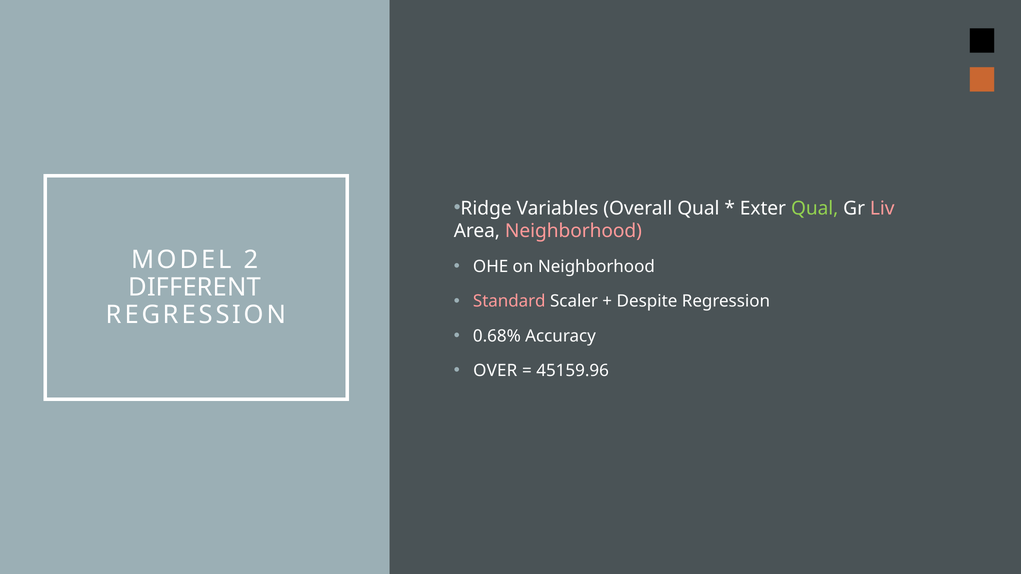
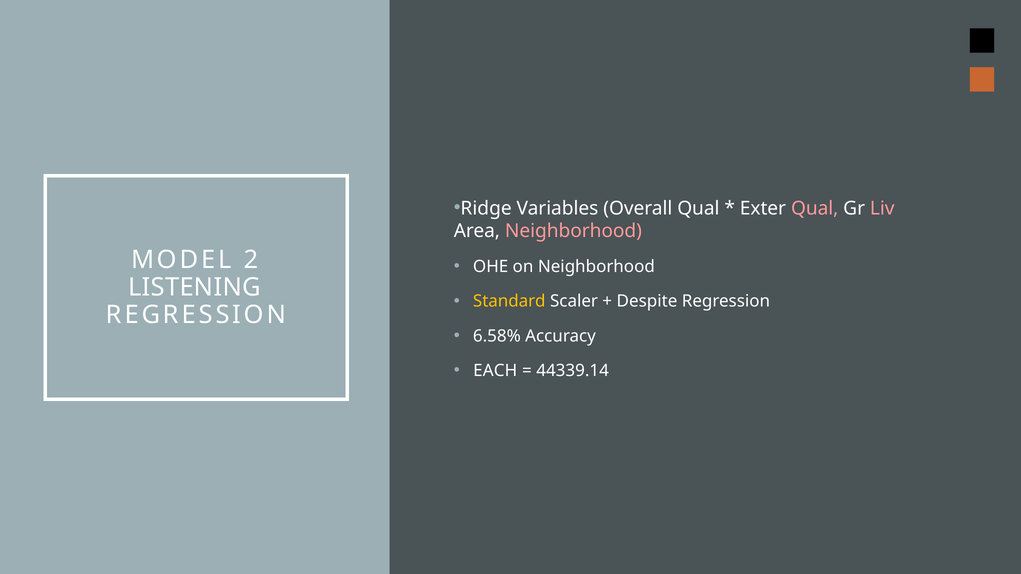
Qual at (815, 208) colour: light green -> pink
DIFFERENT: DIFFERENT -> LISTENING
Standard colour: pink -> yellow
0.68%: 0.68% -> 6.58%
OVER: OVER -> EACH
45159.96: 45159.96 -> 44339.14
